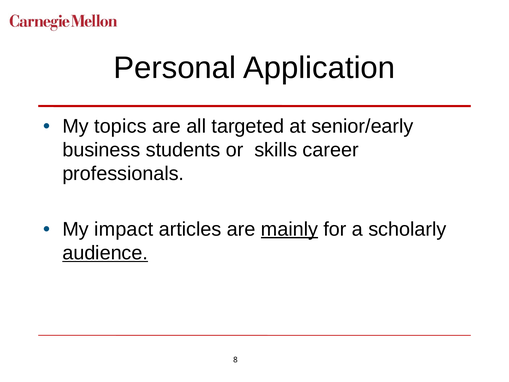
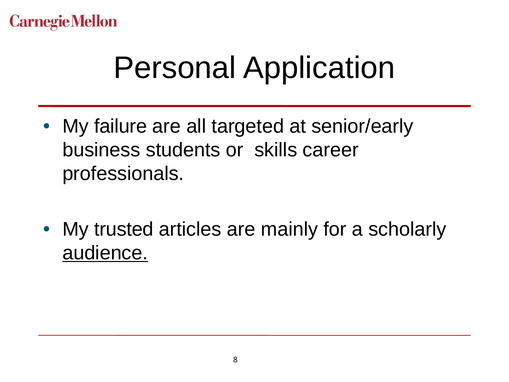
topics: topics -> failure
impact: impact -> trusted
mainly underline: present -> none
